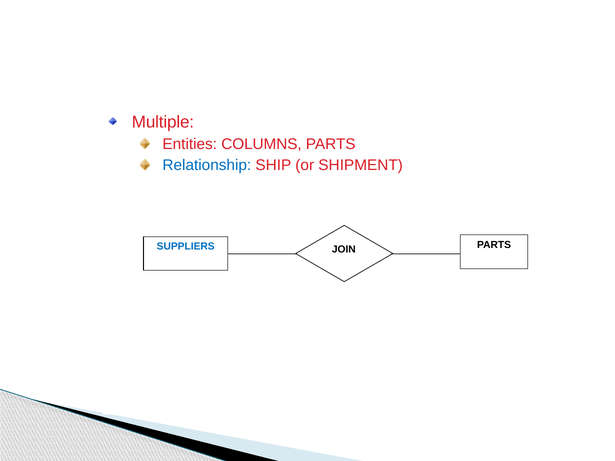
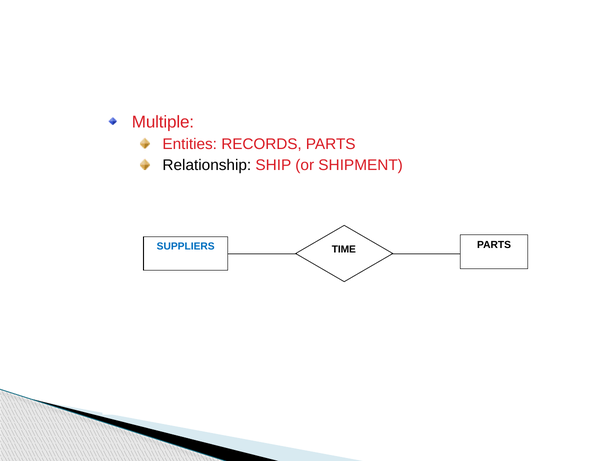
COLUMNS: COLUMNS -> RECORDS
Relationship colour: blue -> black
JOIN: JOIN -> TIME
